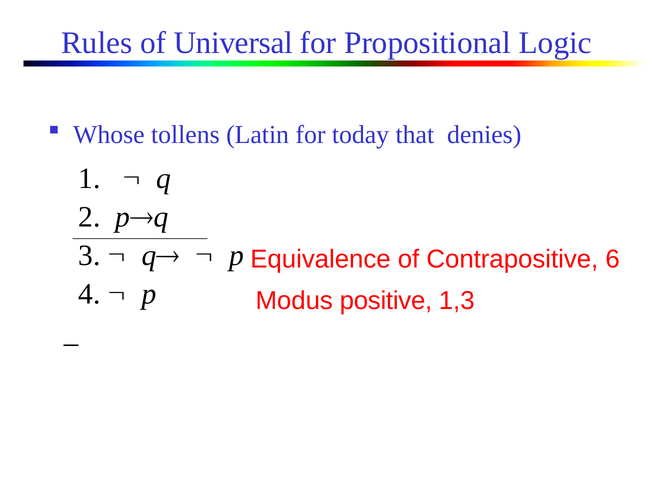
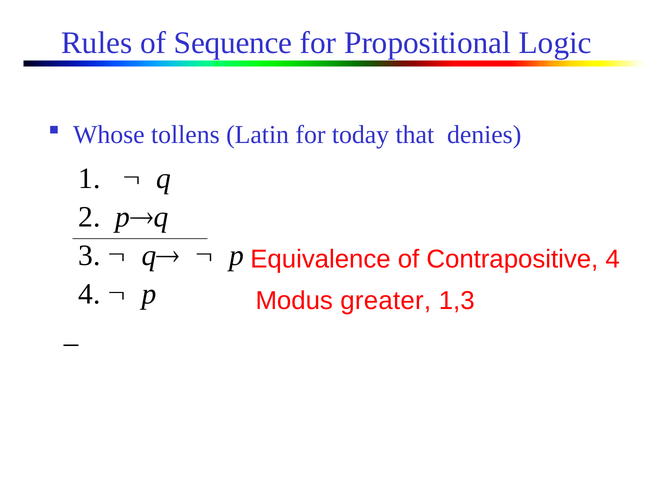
Universal: Universal -> Sequence
Contrapositive 6: 6 -> 4
positive: positive -> greater
